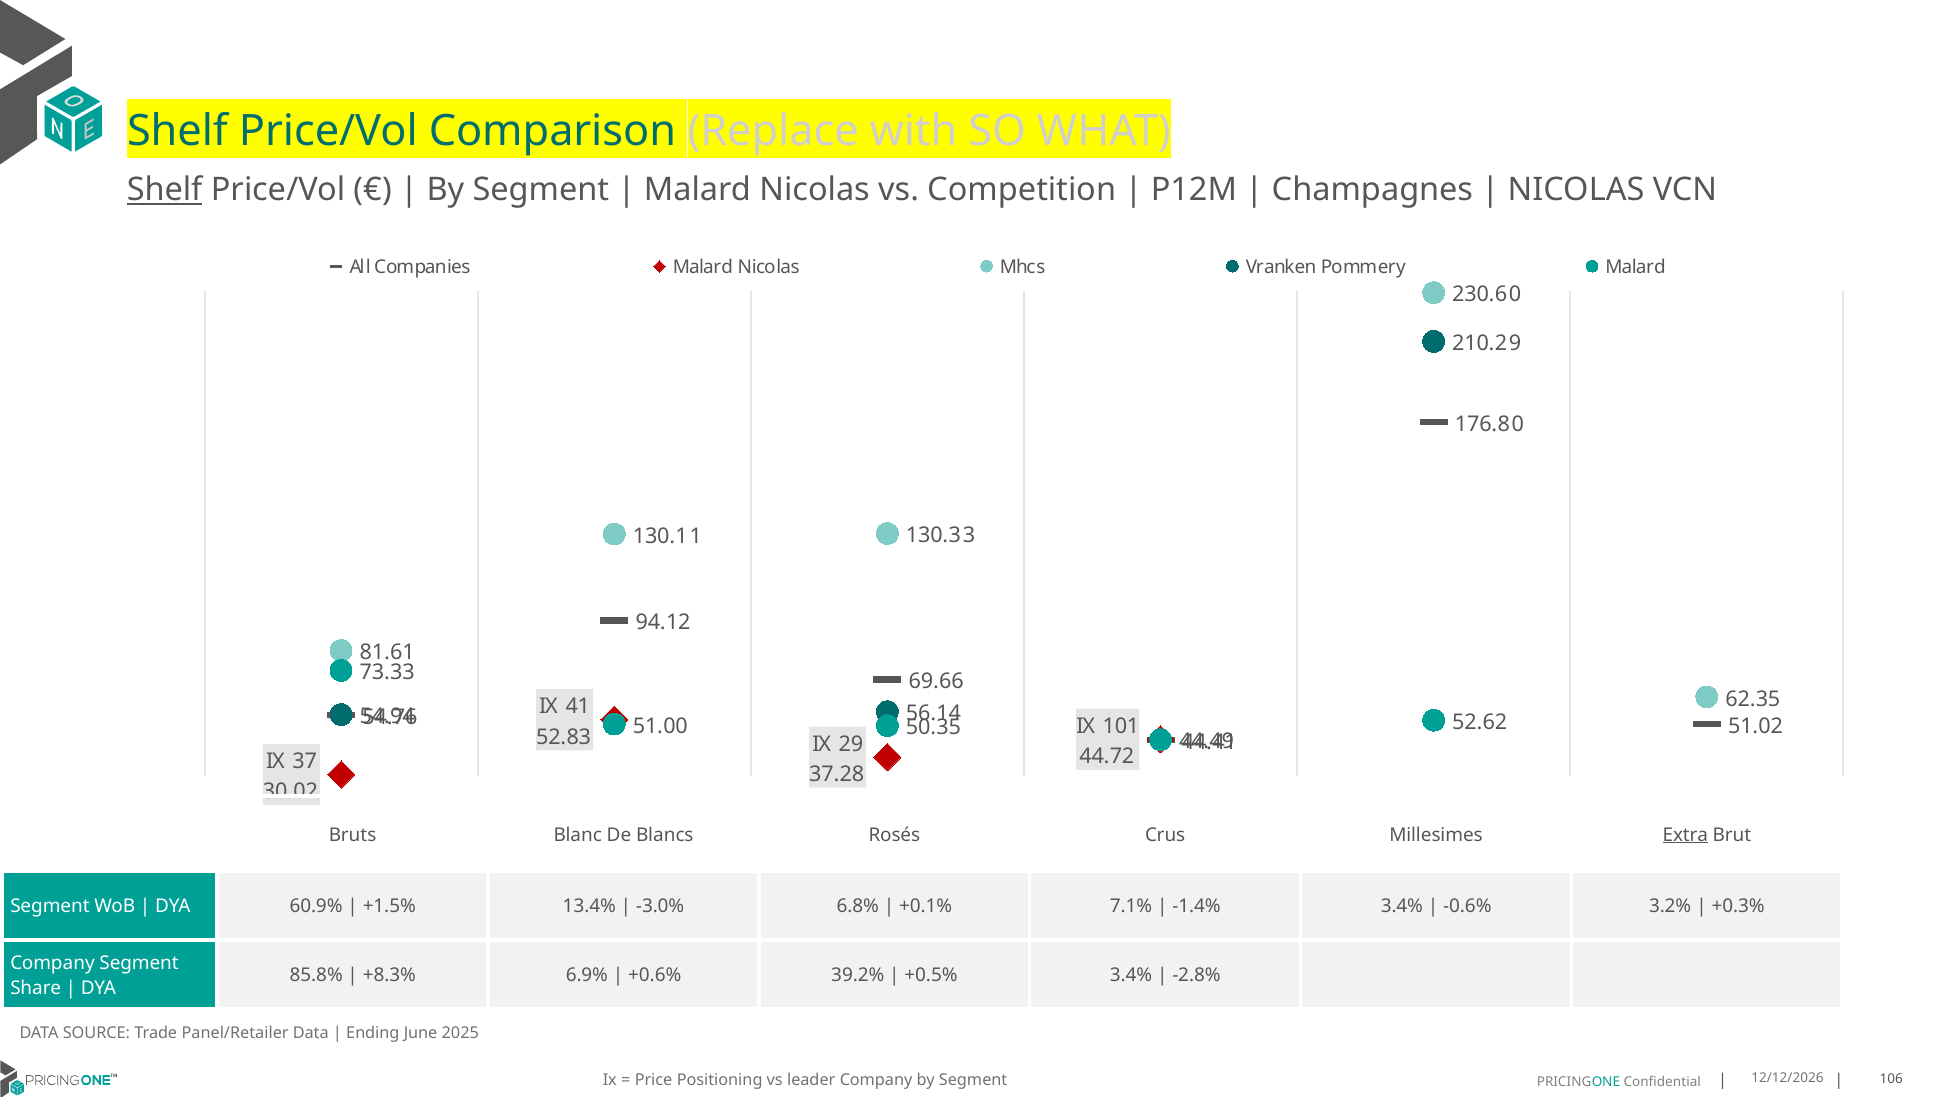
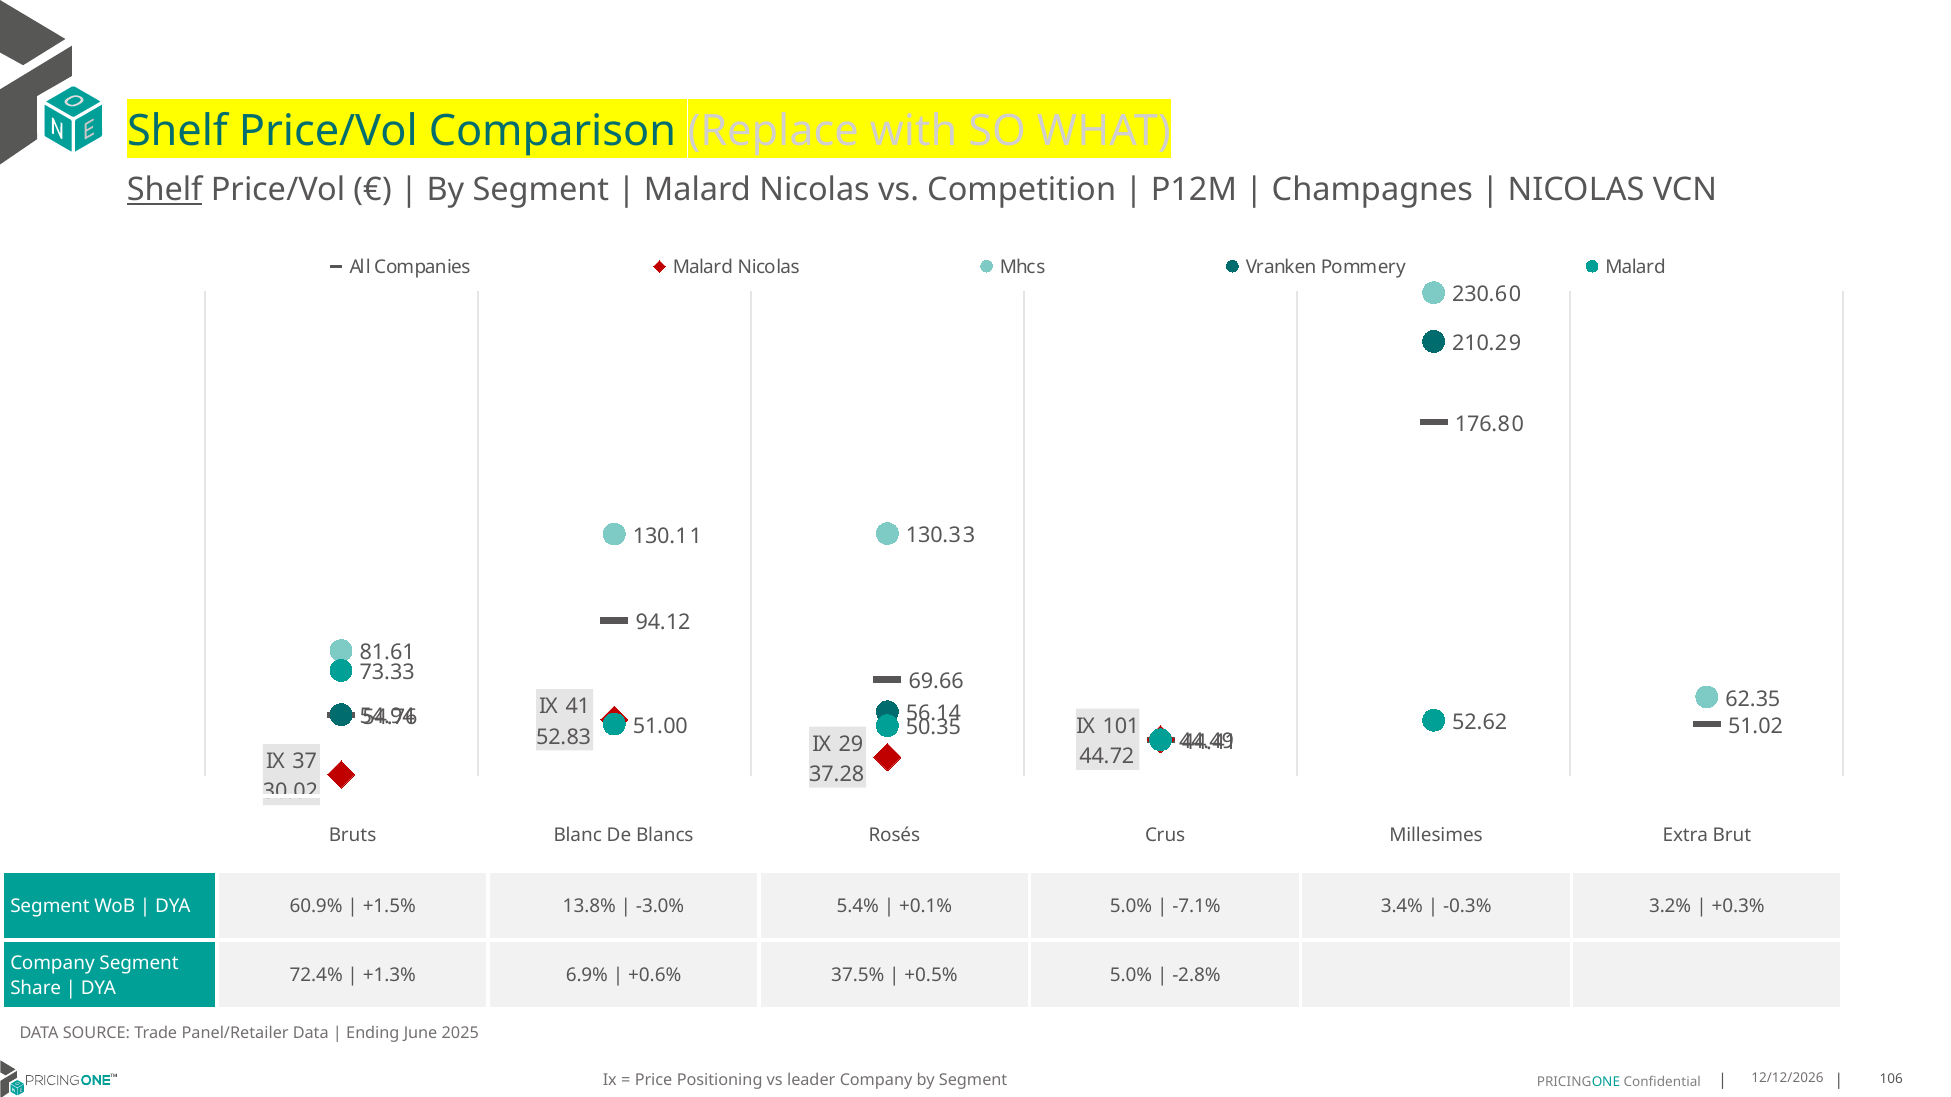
Extra underline: present -> none
13.4%: 13.4% -> 13.8%
6.8%: 6.8% -> 5.4%
+0.1% 7.1%: 7.1% -> 5.0%
-1.4%: -1.4% -> -7.1%
-0.6%: -0.6% -> -0.3%
85.8%: 85.8% -> 72.4%
+8.3%: +8.3% -> +1.3%
39.2%: 39.2% -> 37.5%
+0.5% 3.4%: 3.4% -> 5.0%
